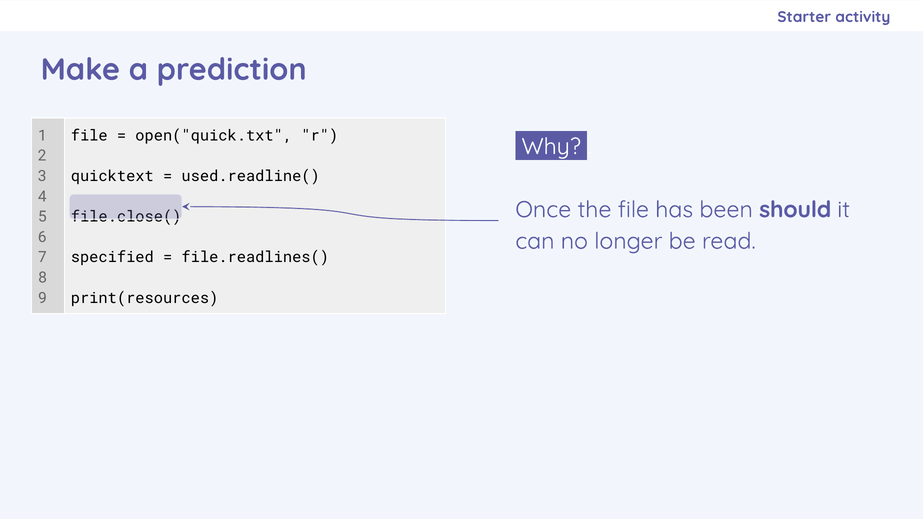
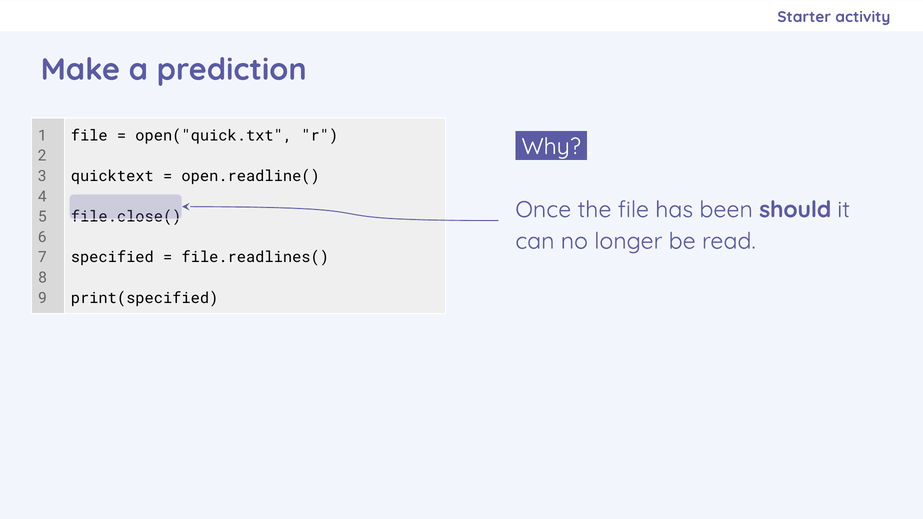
used.readline(: used.readline( -> open.readline(
print(resources: print(resources -> print(specified
